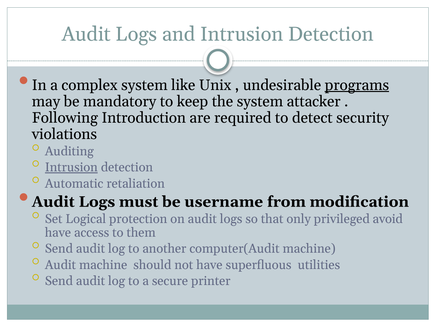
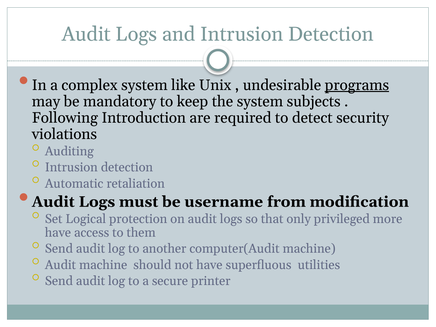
attacker: attacker -> subjects
Intrusion at (71, 167) underline: present -> none
avoid: avoid -> more
